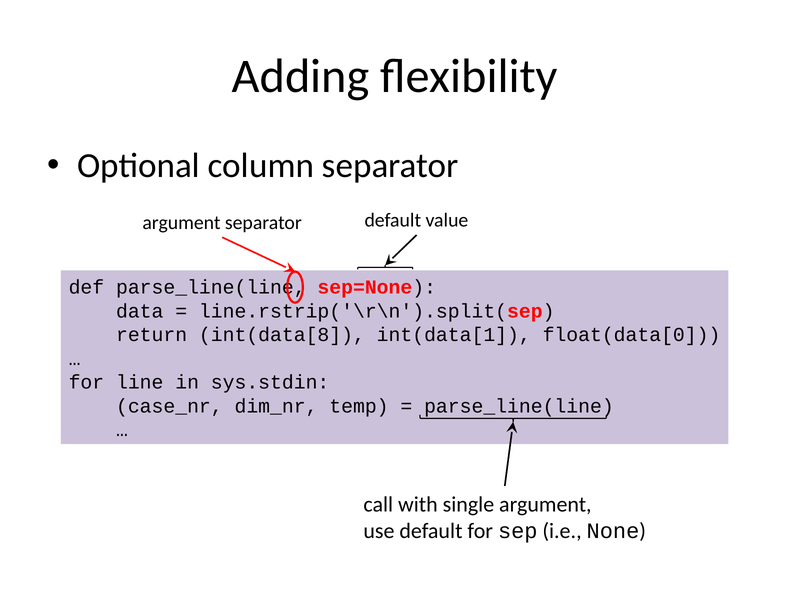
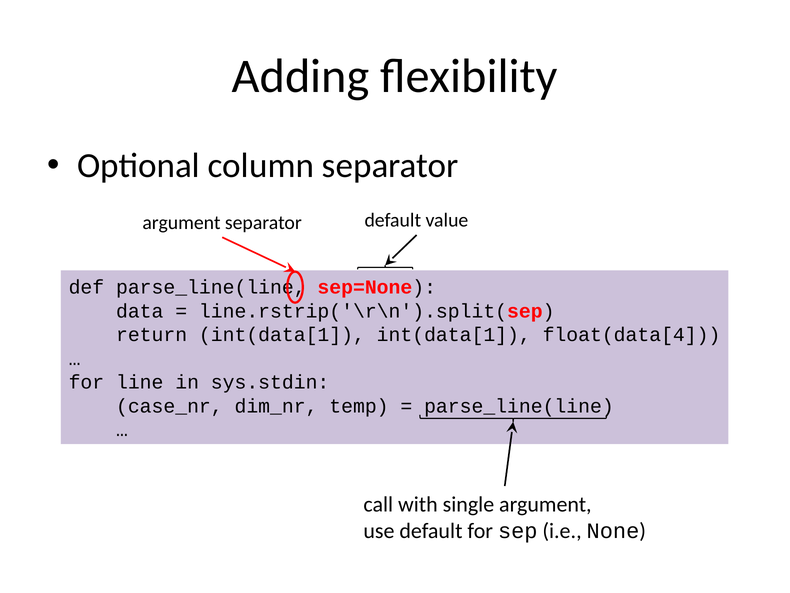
return int(data[8: int(data[8 -> int(data[1
float(data[0: float(data[0 -> float(data[4
